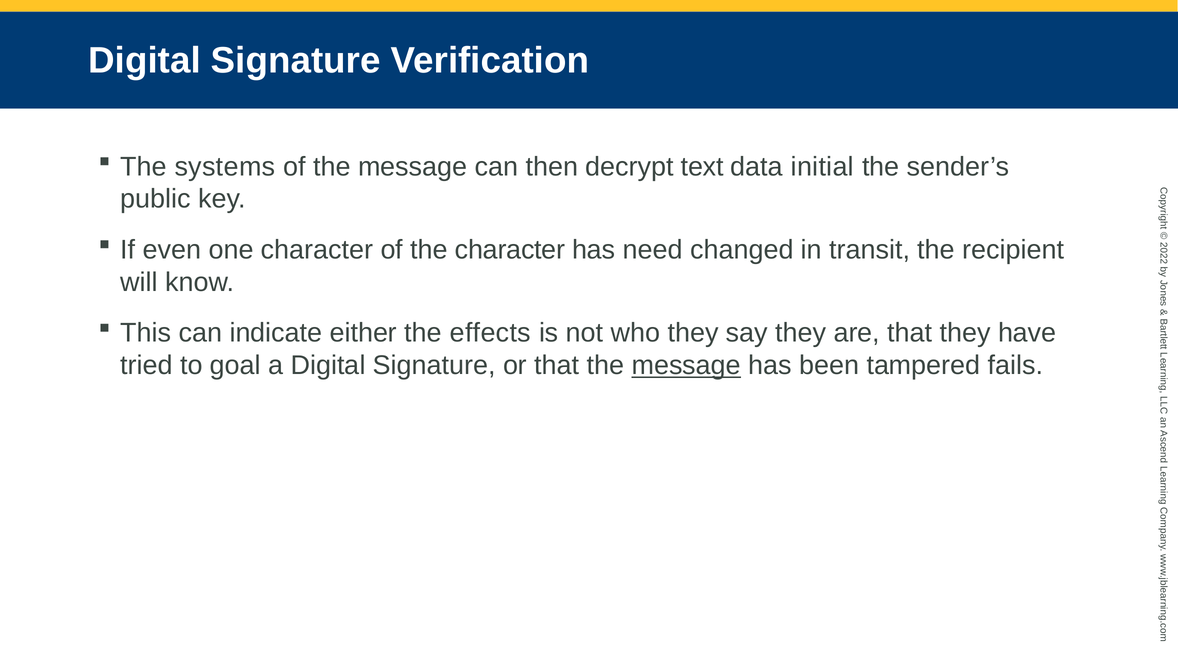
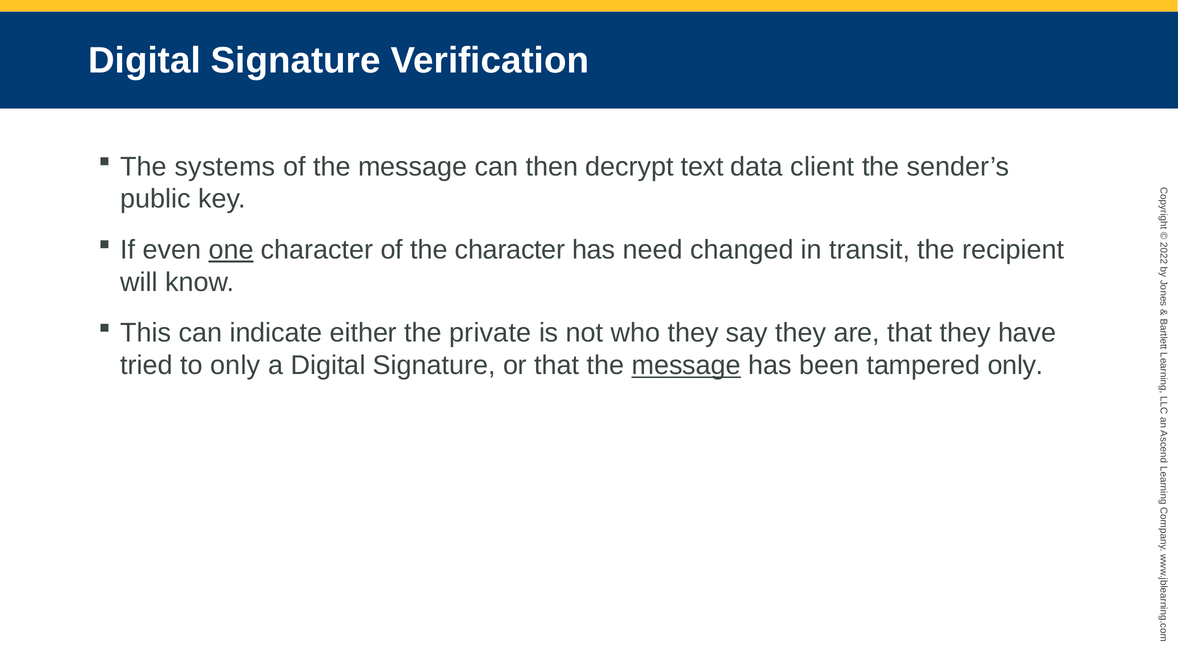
initial: initial -> client
one underline: none -> present
effects: effects -> private
to goal: goal -> only
tampered fails: fails -> only
